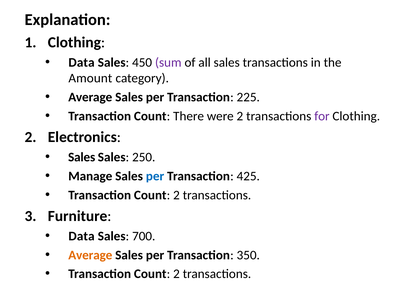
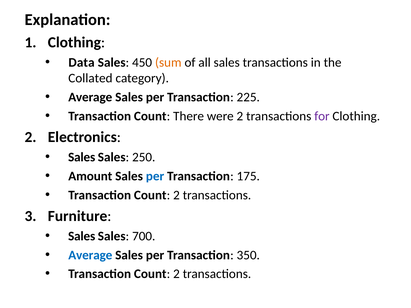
sum colour: purple -> orange
Amount: Amount -> Collated
Manage: Manage -> Amount
425: 425 -> 175
Data at (82, 236): Data -> Sales
Average at (90, 255) colour: orange -> blue
